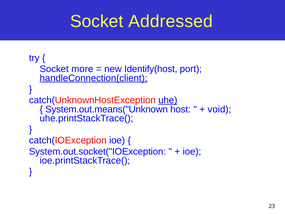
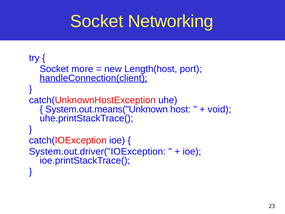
Addressed: Addressed -> Networking
Identify(host: Identify(host -> Length(host
uhe underline: present -> none
System.out.socket("IOException: System.out.socket("IOException -> System.out.driver("IOException
